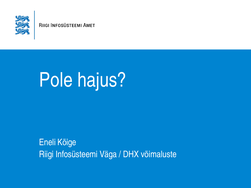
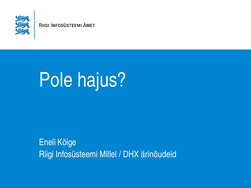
Väga: Väga -> Millel
võimaluste: võimaluste -> ärinõudeid
